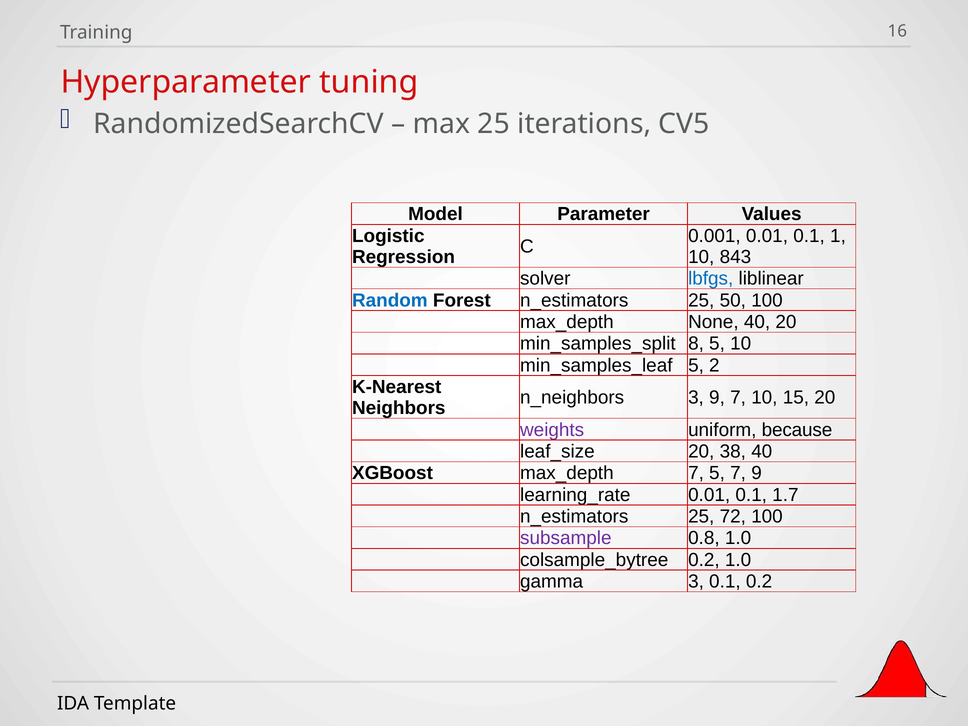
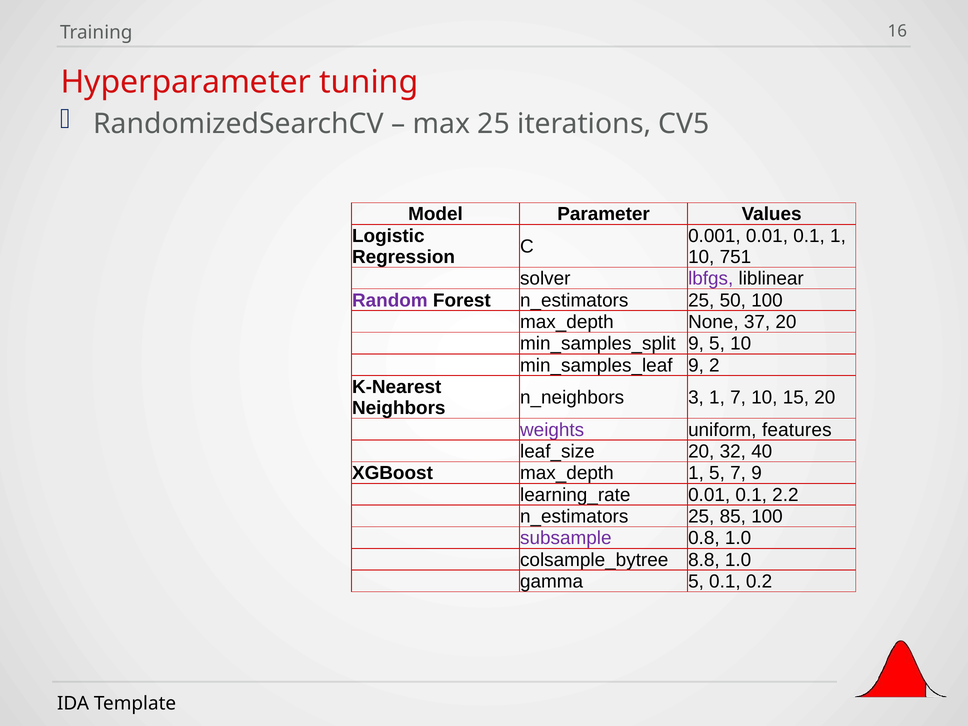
843: 843 -> 751
lbfgs colour: blue -> purple
Random colour: blue -> purple
None 40: 40 -> 37
8 at (696, 344): 8 -> 9
5 at (696, 365): 5 -> 9
3 9: 9 -> 1
because: because -> features
38: 38 -> 32
7 at (696, 473): 7 -> 1
1.7: 1.7 -> 2.2
72: 72 -> 85
0.2 at (704, 560): 0.2 -> 8.8
gamma 3: 3 -> 5
